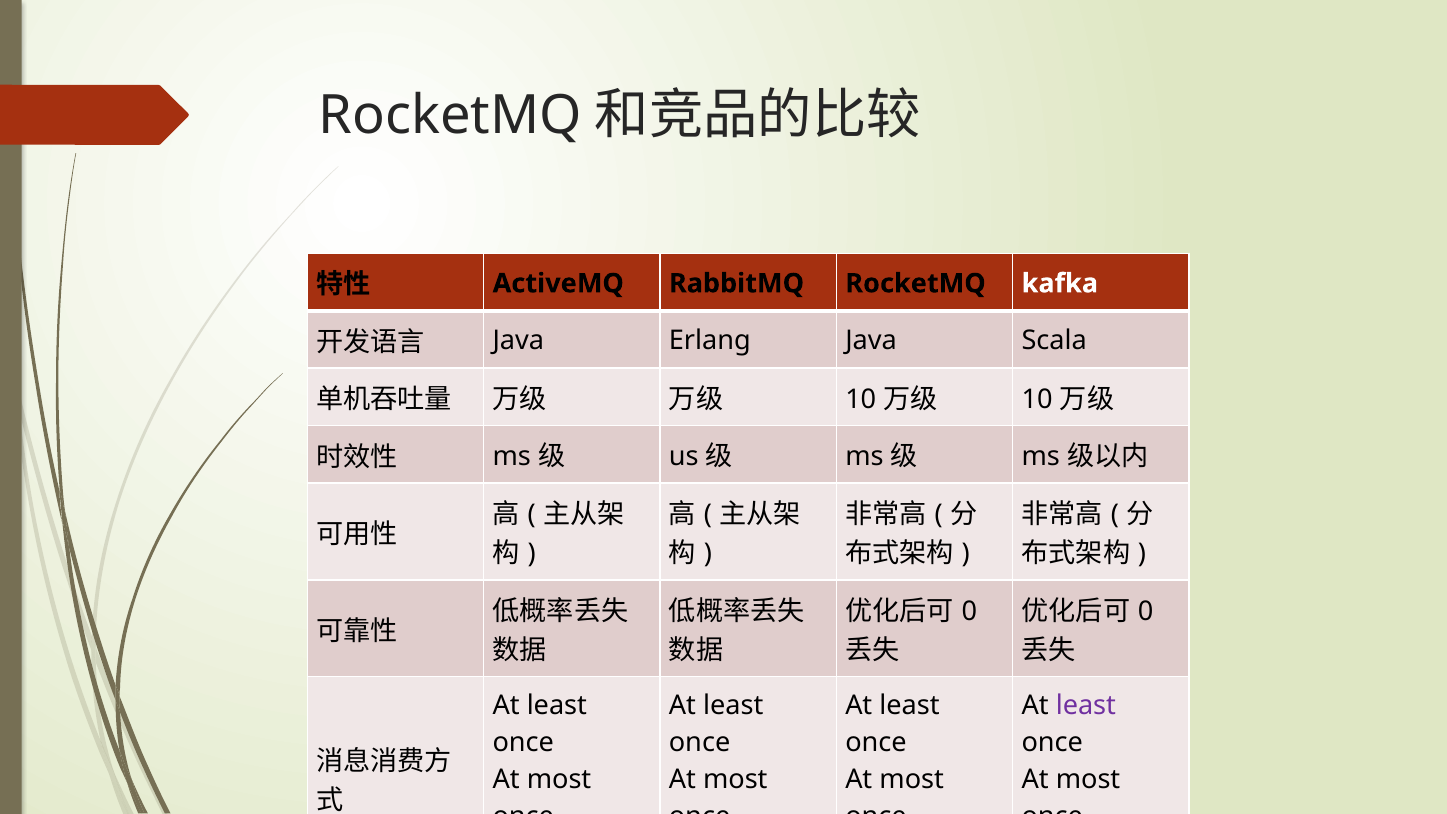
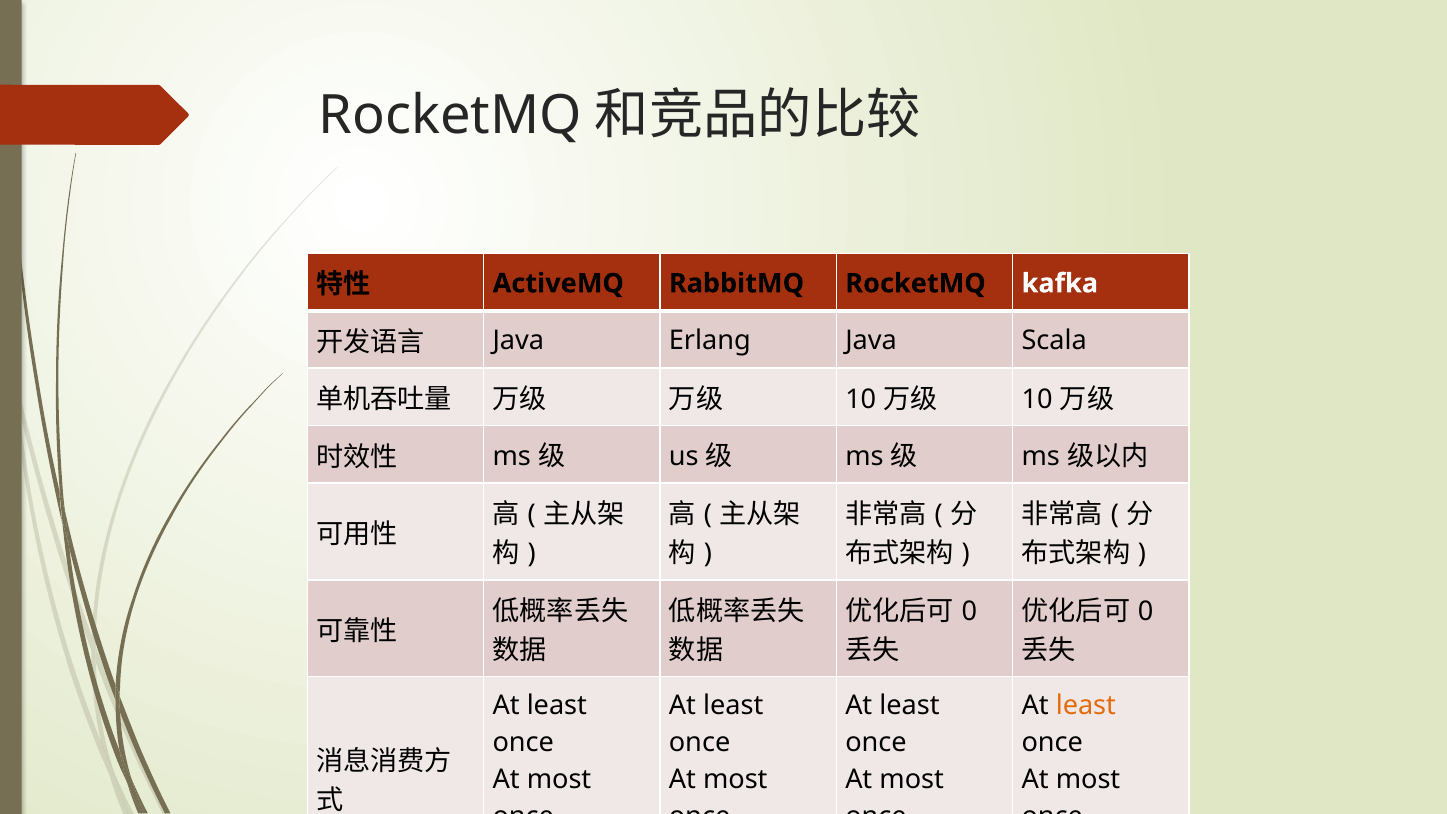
least at (1086, 706) colour: purple -> orange
